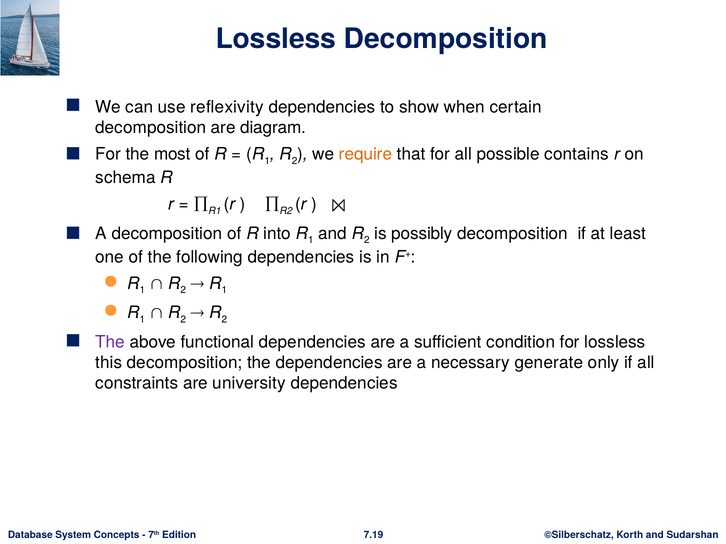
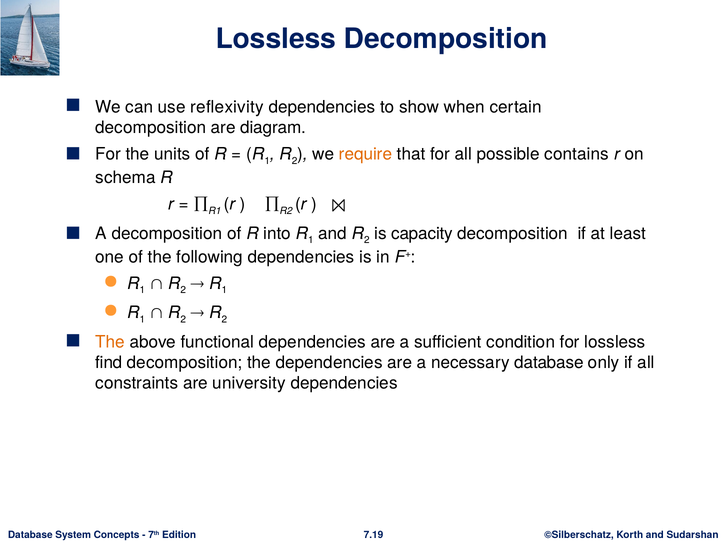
most: most -> units
possibly: possibly -> capacity
The at (110, 343) colour: purple -> orange
this: this -> find
necessary generate: generate -> database
